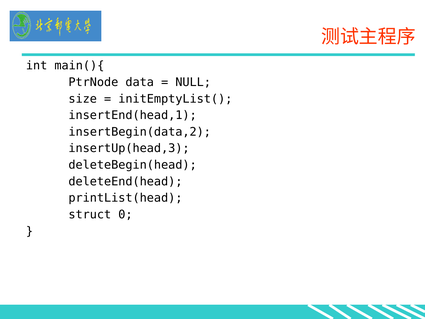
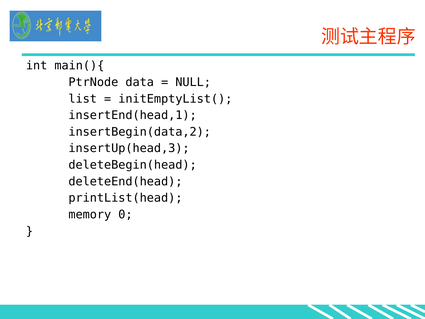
size: size -> list
struct: struct -> memory
